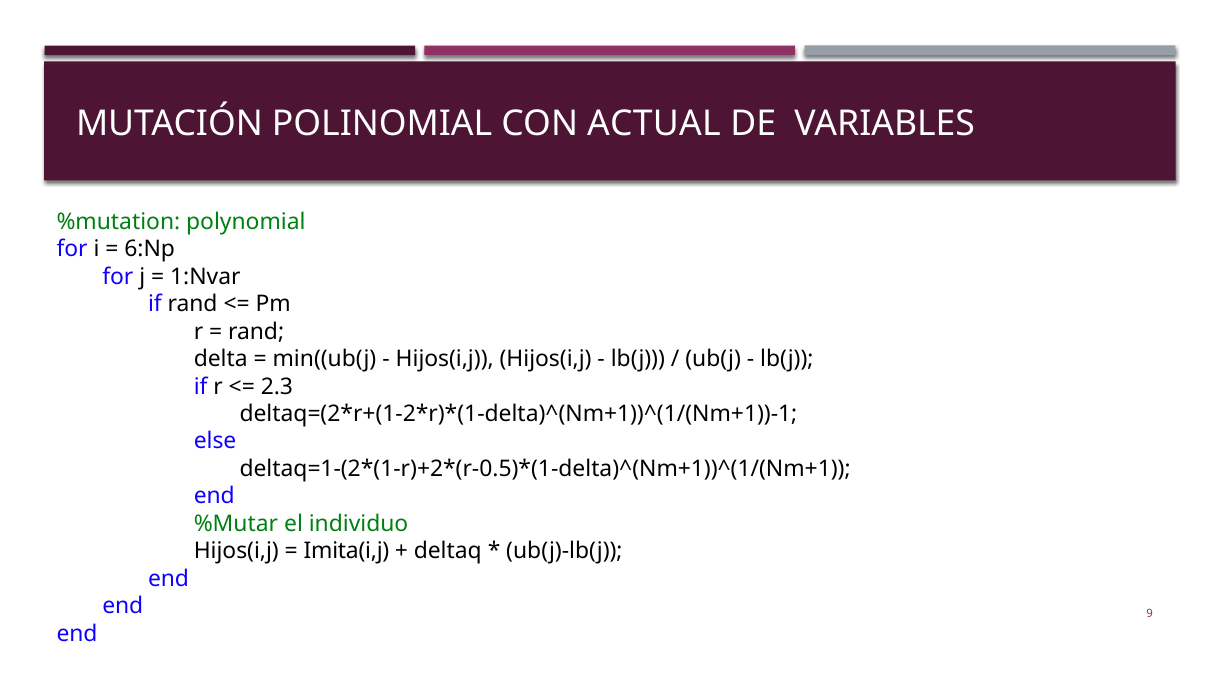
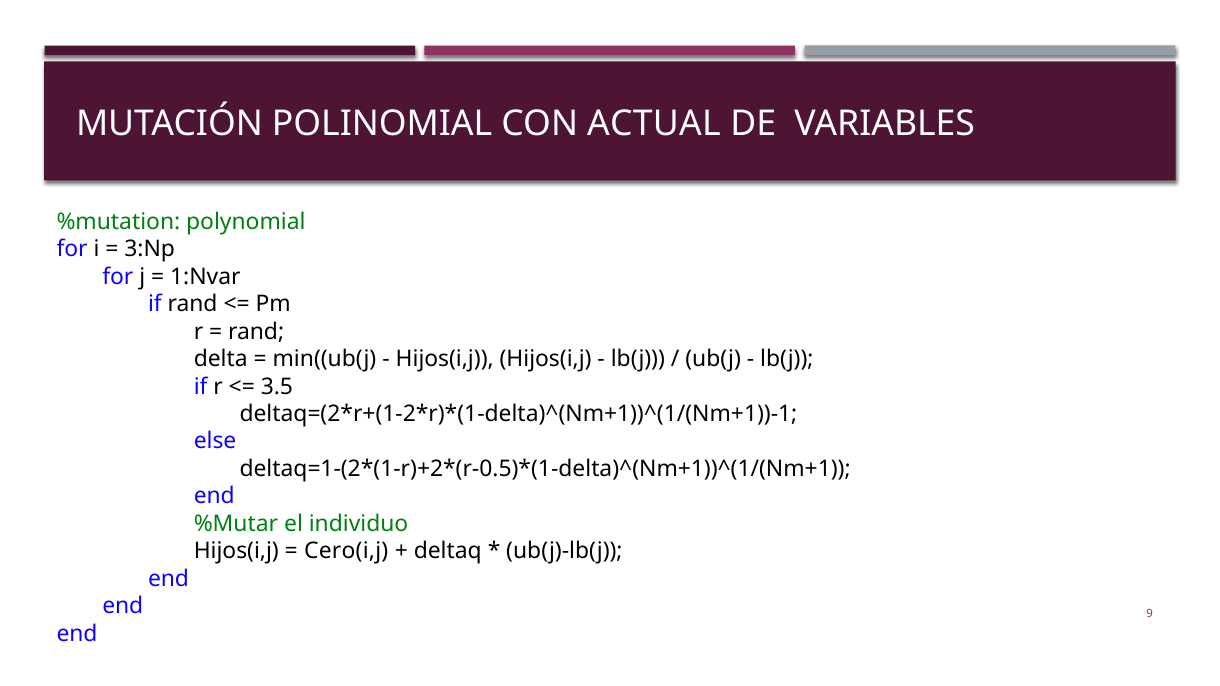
6:Np: 6:Np -> 3:Np
2.3: 2.3 -> 3.5
Imita(i,j: Imita(i,j -> Cero(i,j
